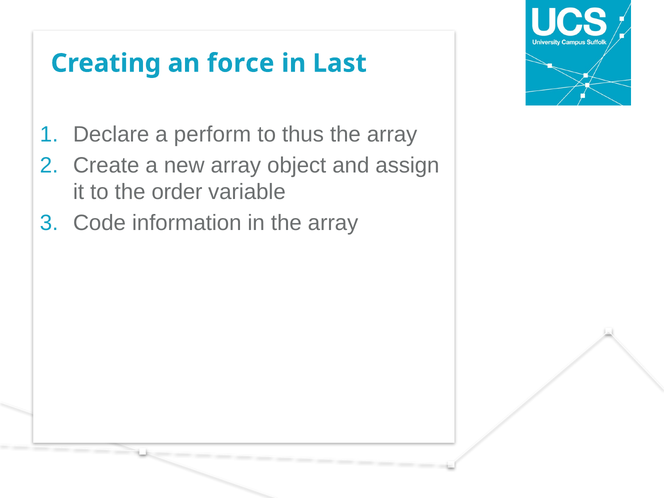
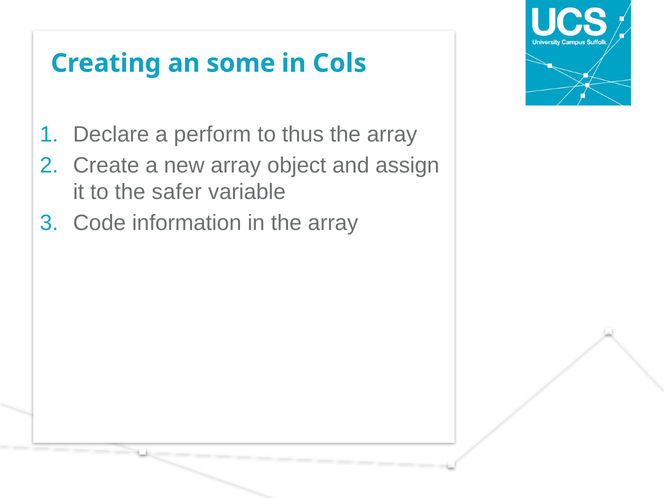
force: force -> some
Last: Last -> Cols
order: order -> safer
